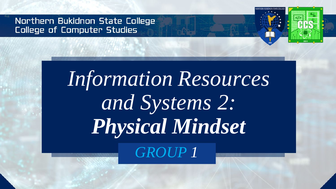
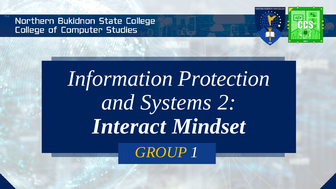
Resources: Resources -> Protection
Physical: Physical -> Interact
GROUP colour: light blue -> yellow
